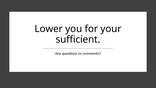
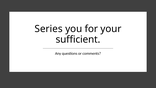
Lower: Lower -> Series
